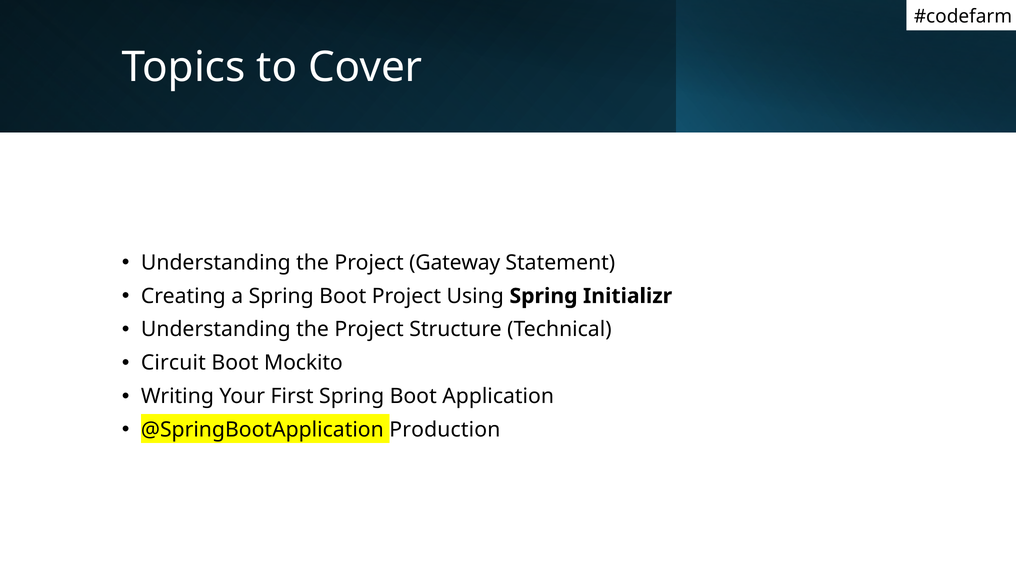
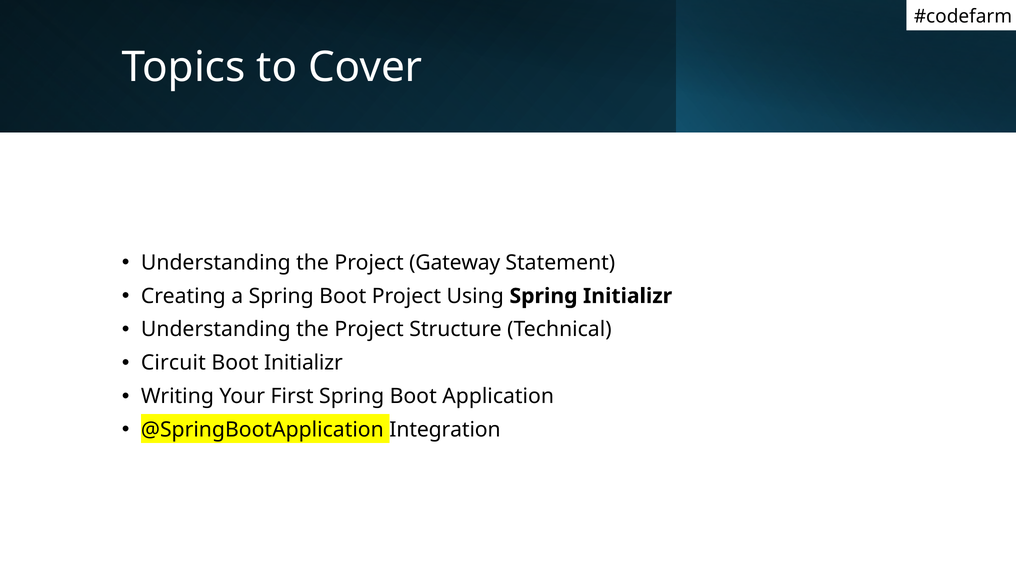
Boot Mockito: Mockito -> Initializr
Production: Production -> Integration
